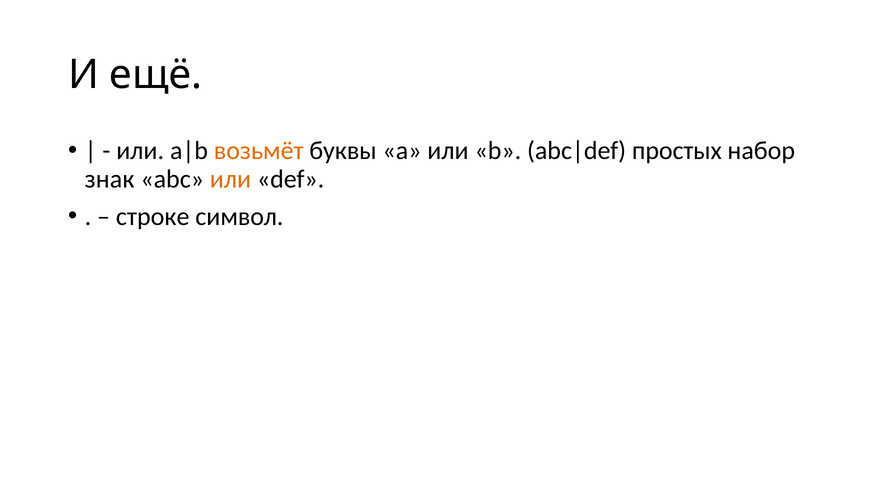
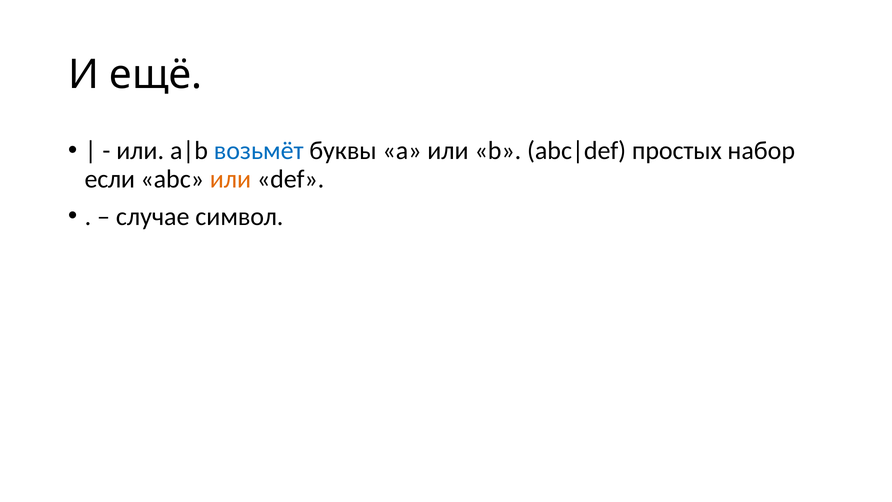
возьмёт colour: orange -> blue
знак: знак -> если
строке: строке -> случае
